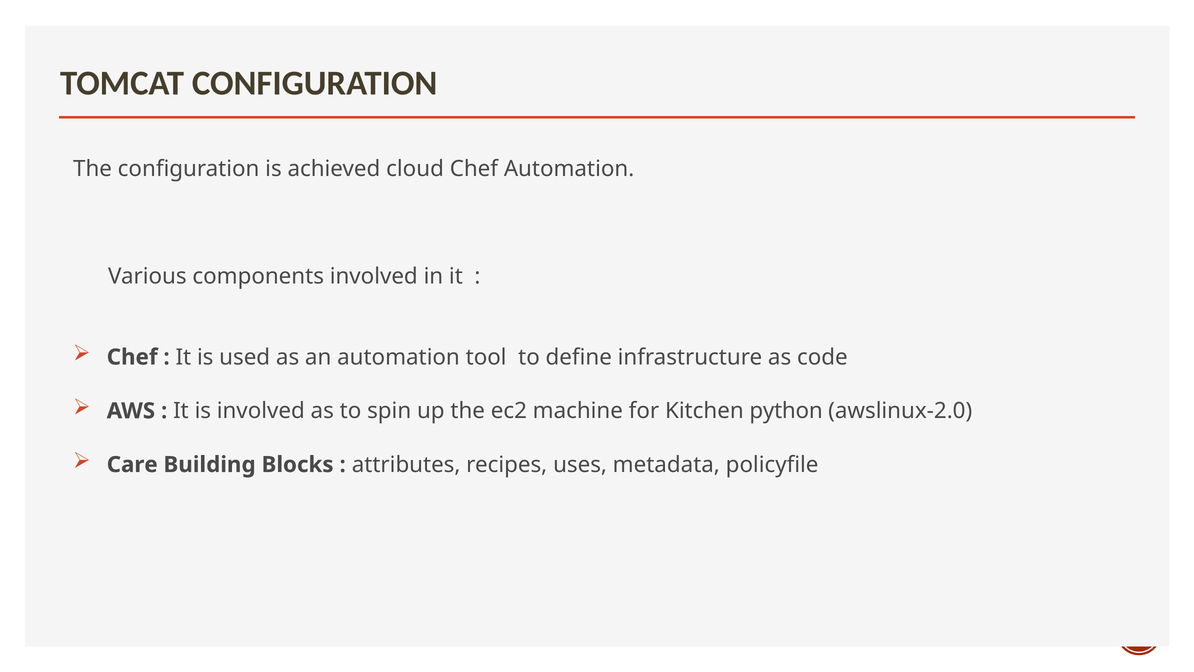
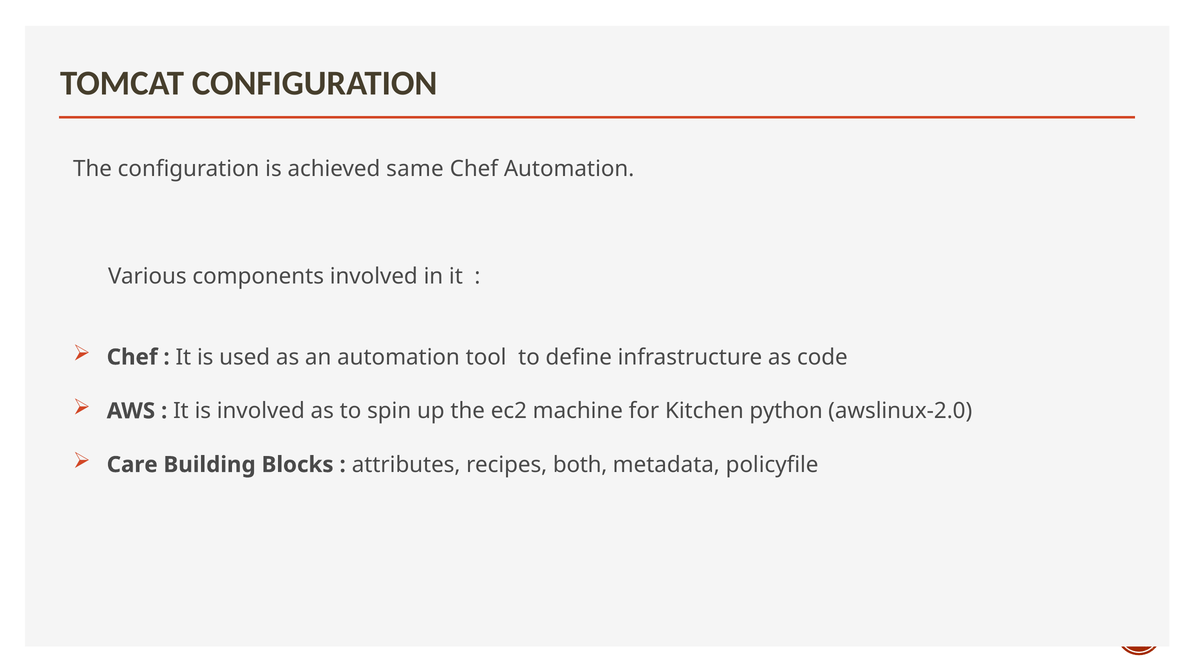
cloud: cloud -> same
uses: uses -> both
